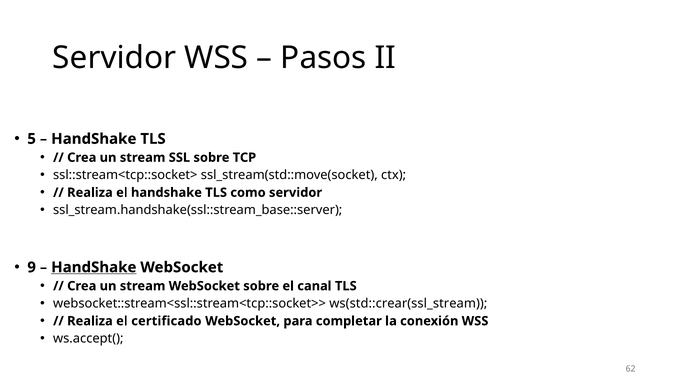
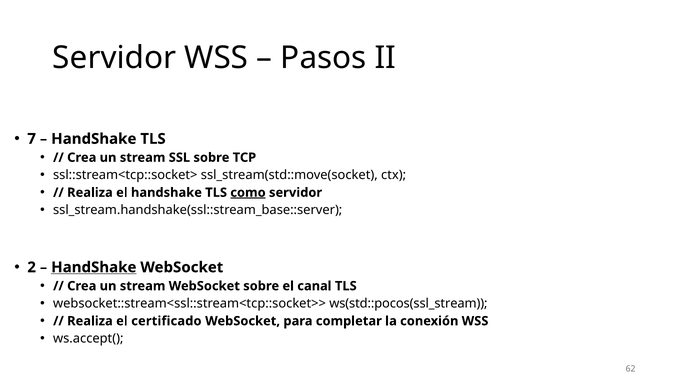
5: 5 -> 7
como underline: none -> present
9: 9 -> 2
ws(std::crear(ssl_stream: ws(std::crear(ssl_stream -> ws(std::pocos(ssl_stream
